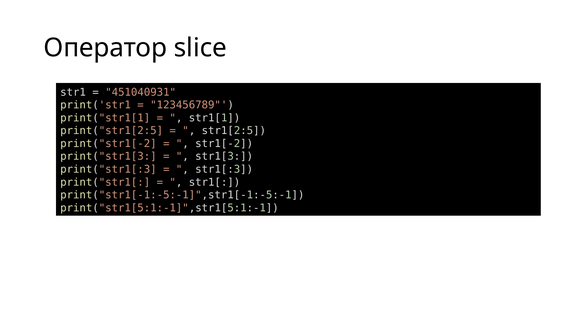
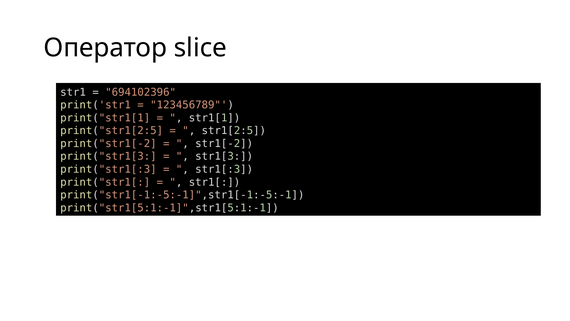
451040931: 451040931 -> 694102396
